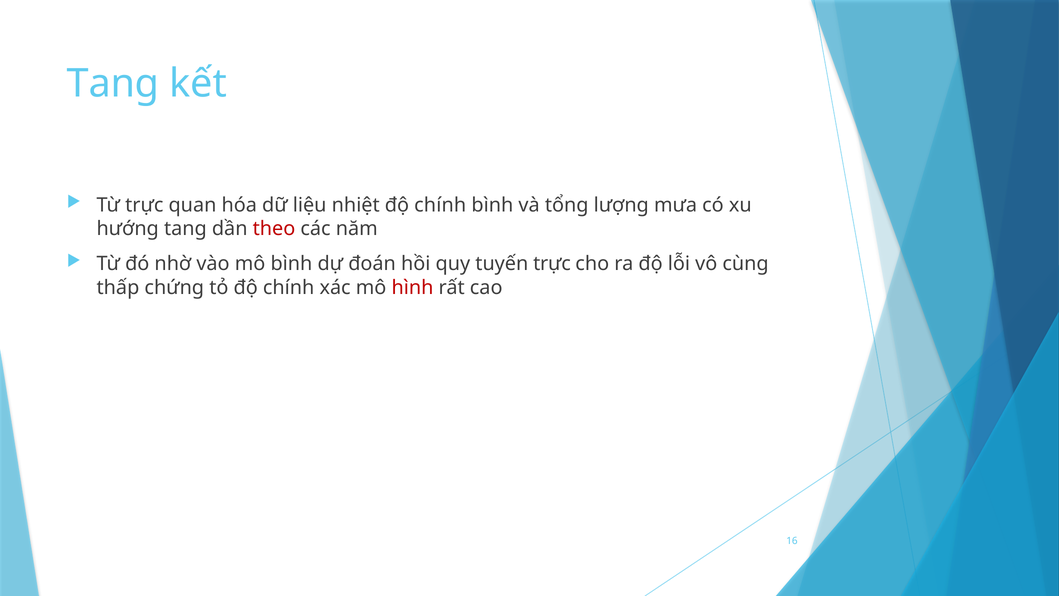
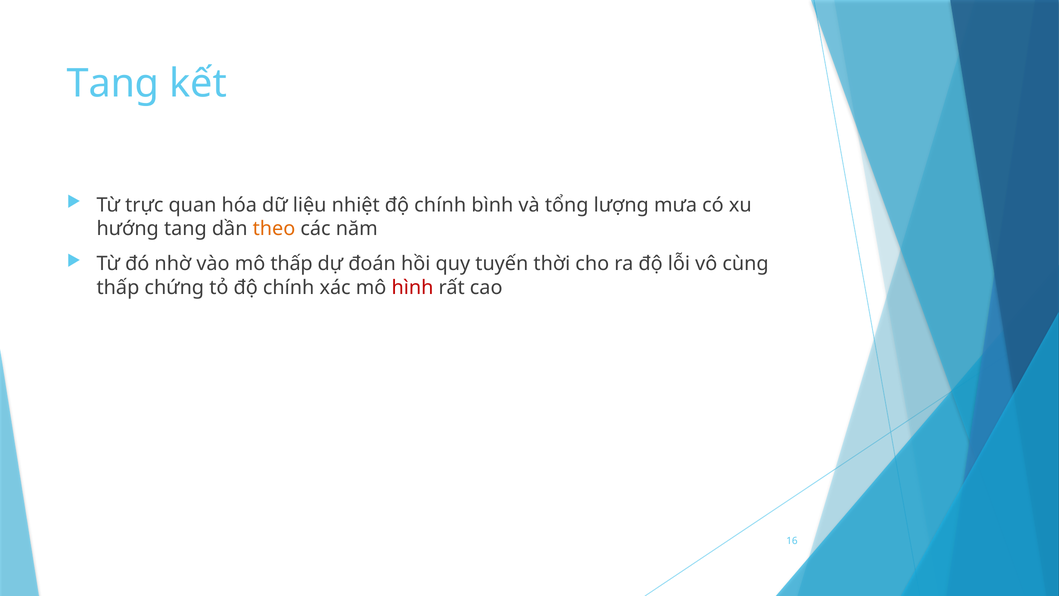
theo colour: red -> orange
mô bình: bình -> thấp
tuyến trực: trực -> thời
